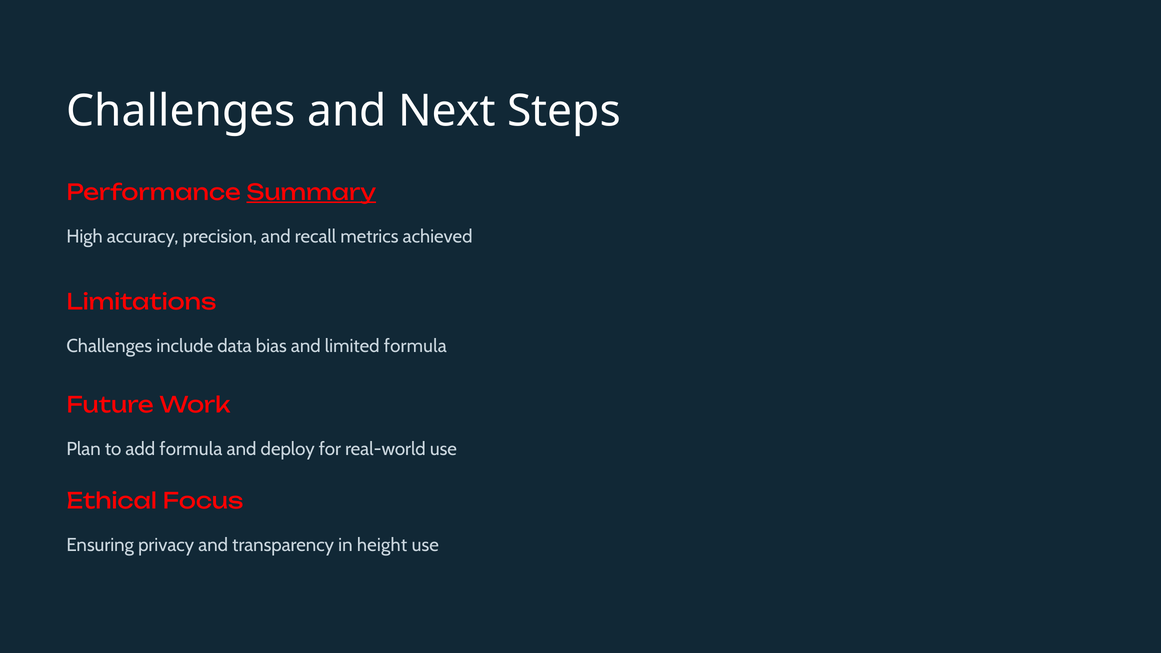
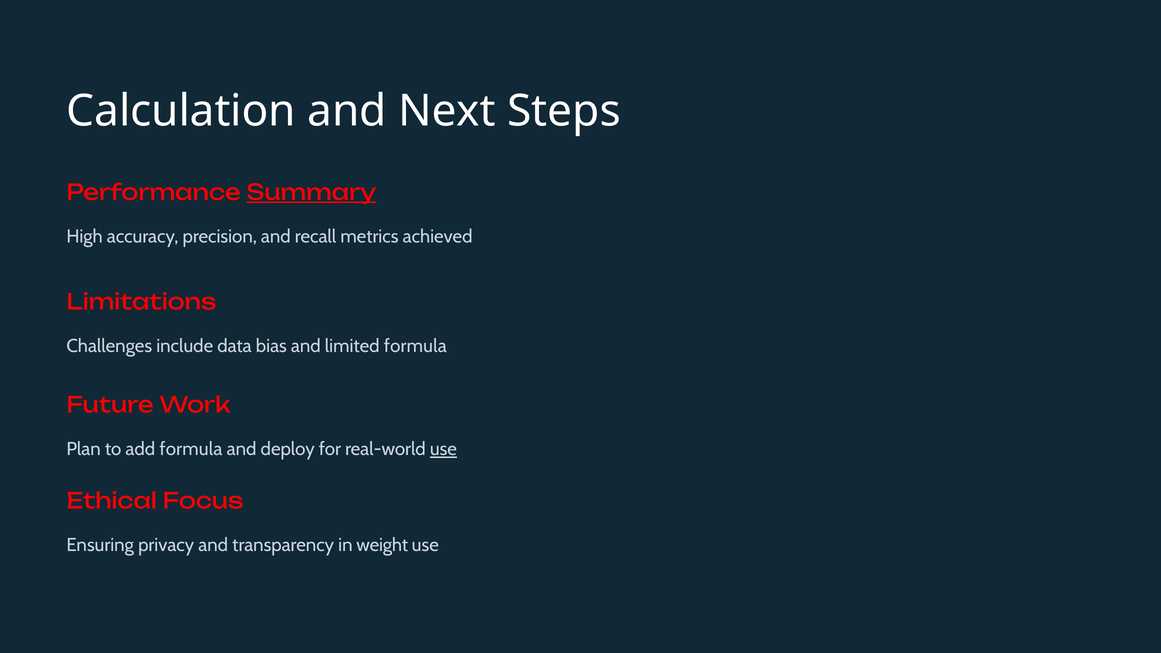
Challenges at (181, 111): Challenges -> Calculation
use at (443, 449) underline: none -> present
height: height -> weight
